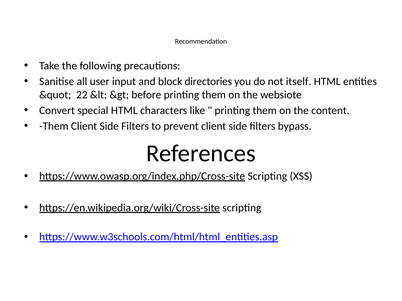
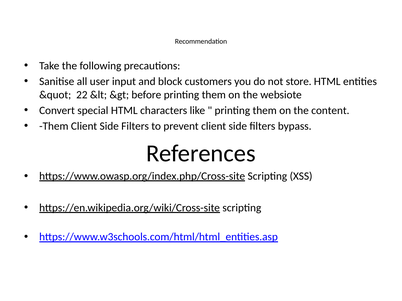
directories: directories -> customers
itself: itself -> store
